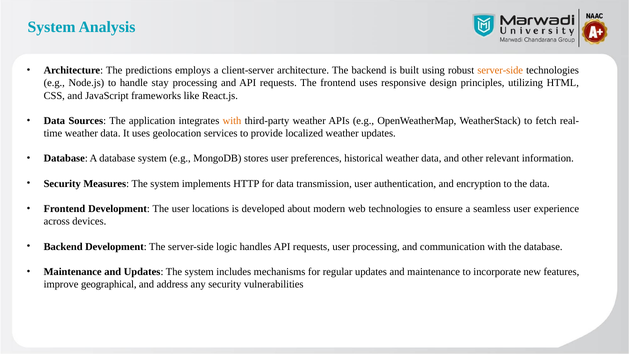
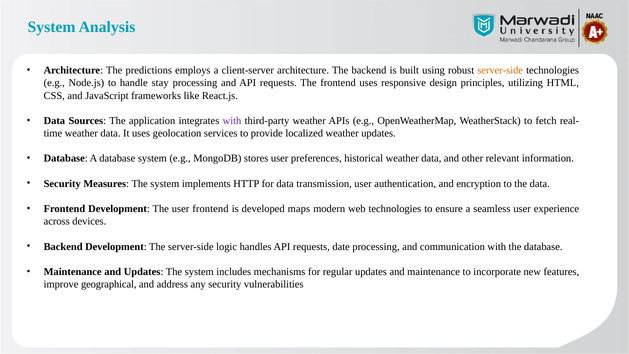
with at (232, 121) colour: orange -> purple
user locations: locations -> frontend
about: about -> maps
requests user: user -> date
